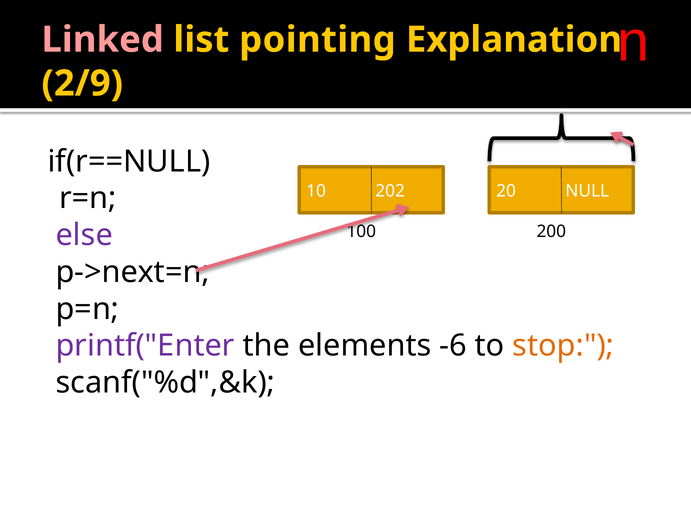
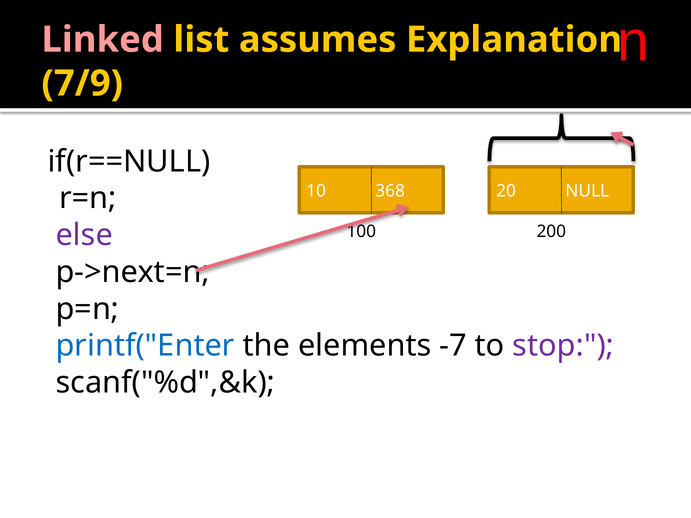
pointing: pointing -> assumes
2/9: 2/9 -> 7/9
202: 202 -> 368
printf("Enter colour: purple -> blue
-6: -6 -> -7
stop colour: orange -> purple
